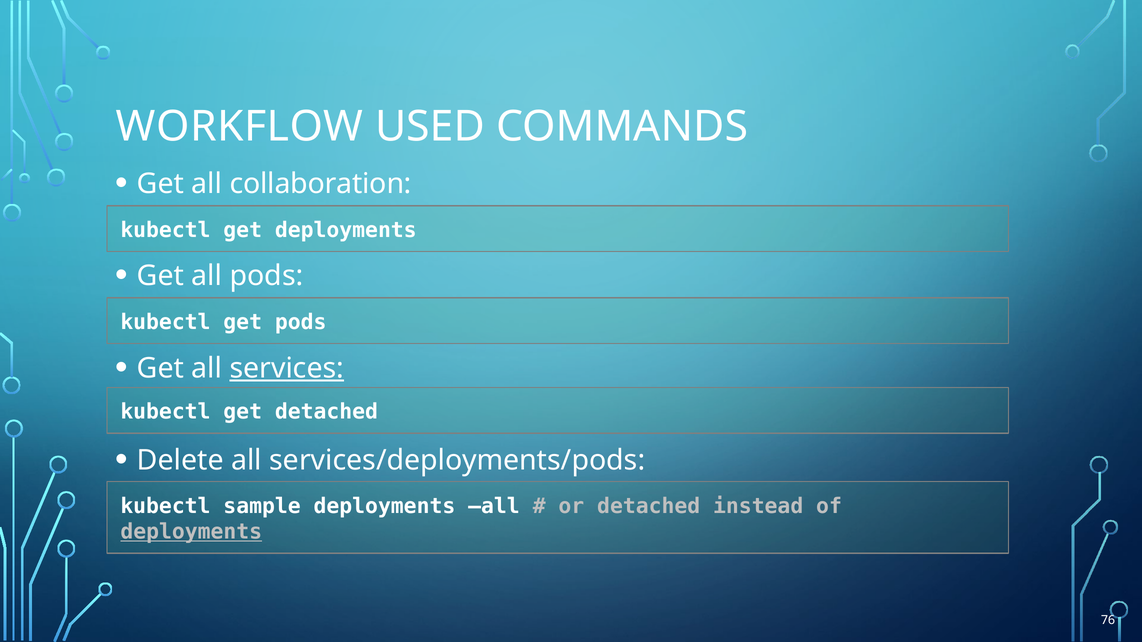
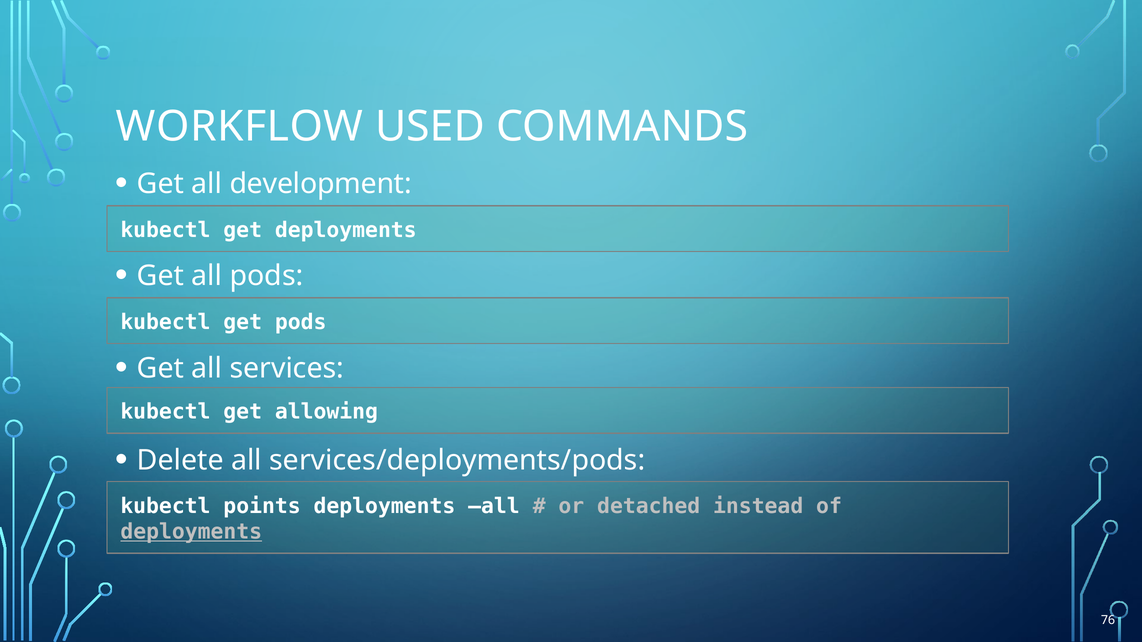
collaboration: collaboration -> development
services underline: present -> none
get detached: detached -> allowing
sample: sample -> points
